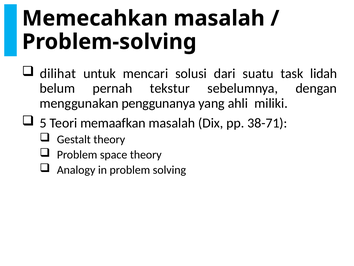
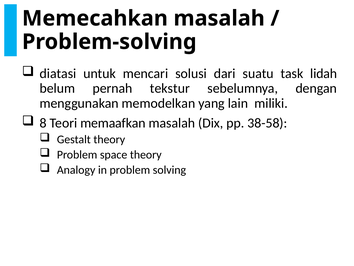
dilihat: dilihat -> diatasi
penggunanya: penggunanya -> memodelkan
ahli: ahli -> lain
5: 5 -> 8
38-71: 38-71 -> 38-58
